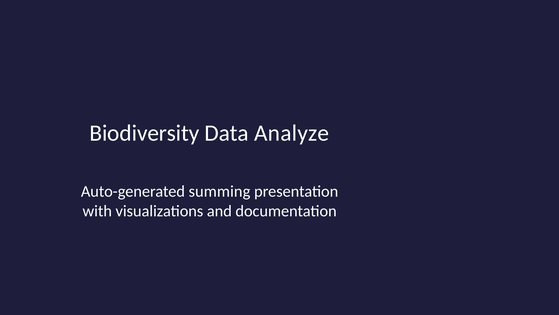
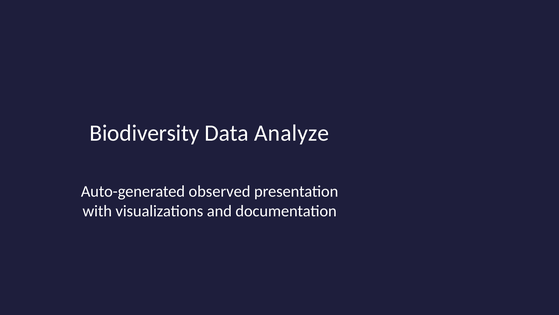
summing: summing -> observed
